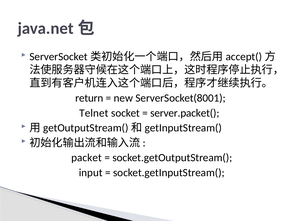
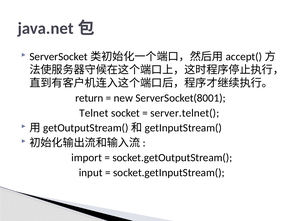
server.packet(: server.packet( -> server.telnet(
packet: packet -> import
